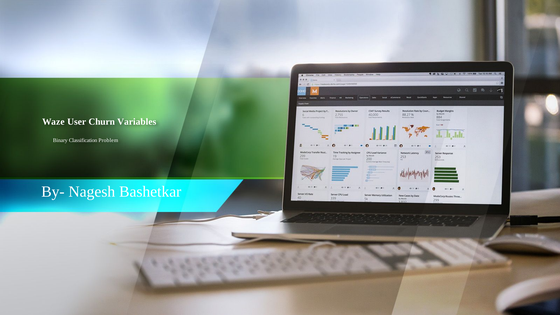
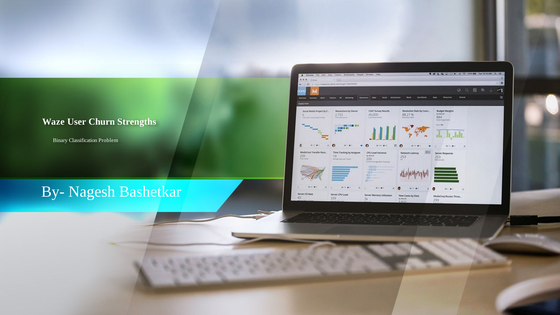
Variables: Variables -> Strengths
